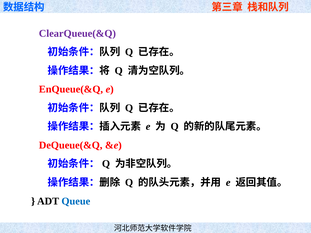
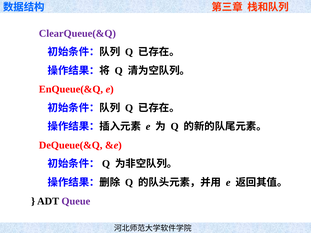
Queue colour: blue -> purple
